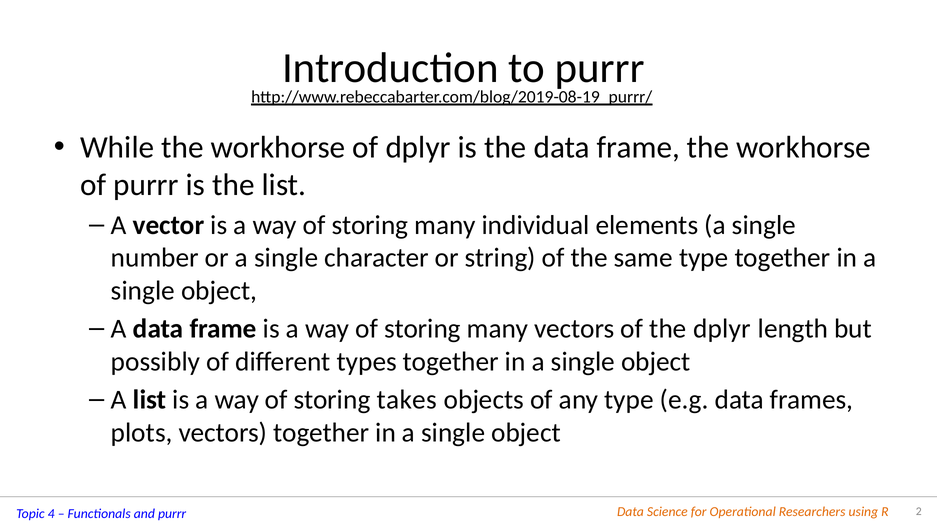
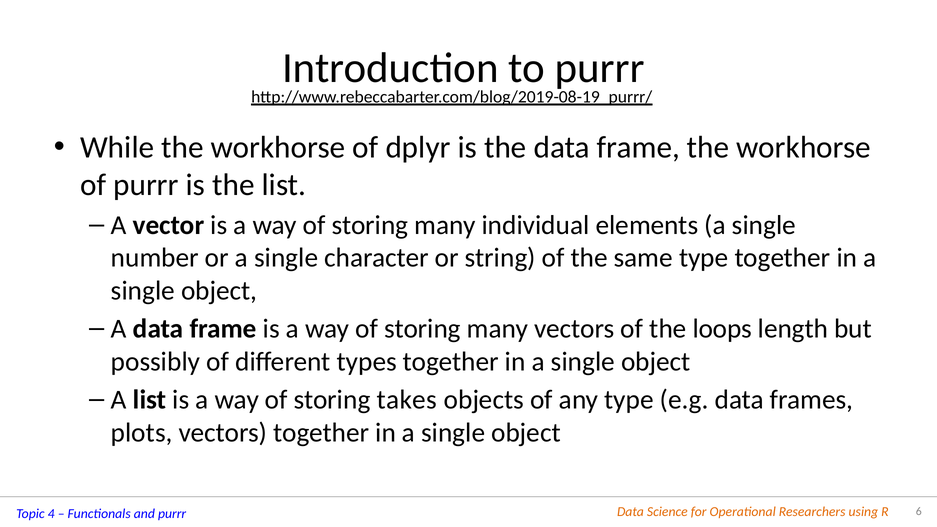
the dplyr: dplyr -> loops
2: 2 -> 6
